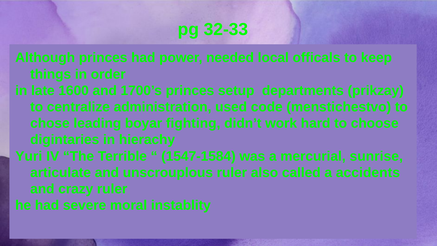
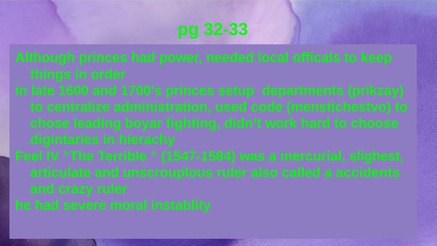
Yuri: Yuri -> Feel
sunrise: sunrise -> slighest
